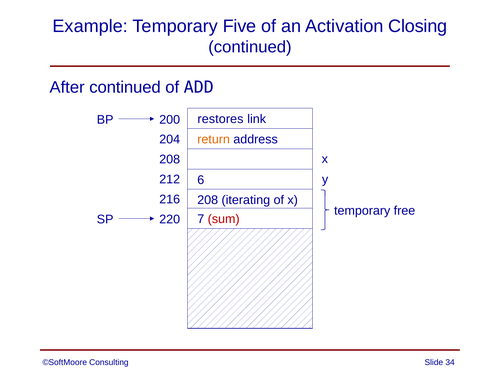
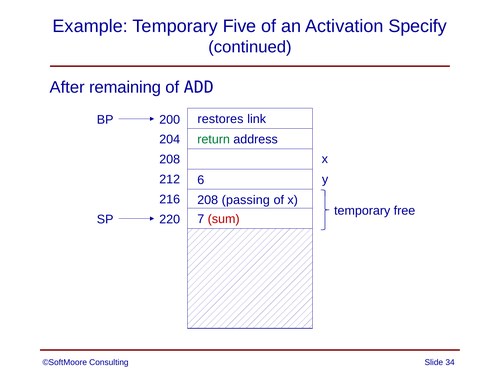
Closing: Closing -> Specify
After continued: continued -> remaining
return colour: orange -> green
iterating: iterating -> passing
